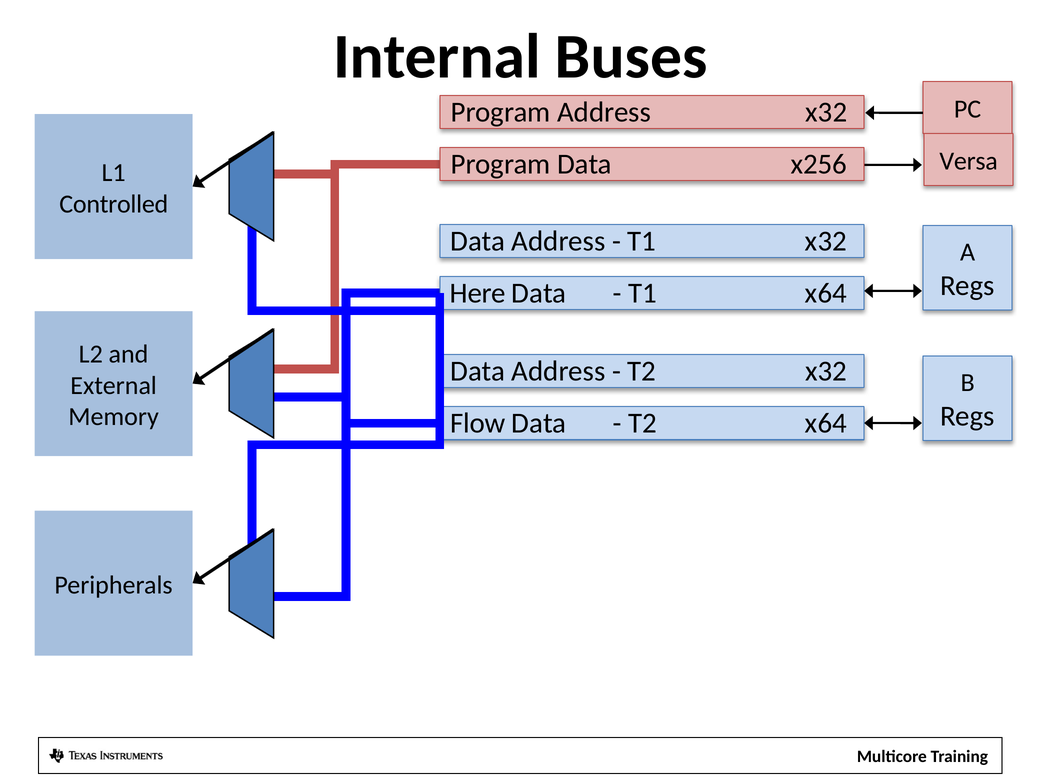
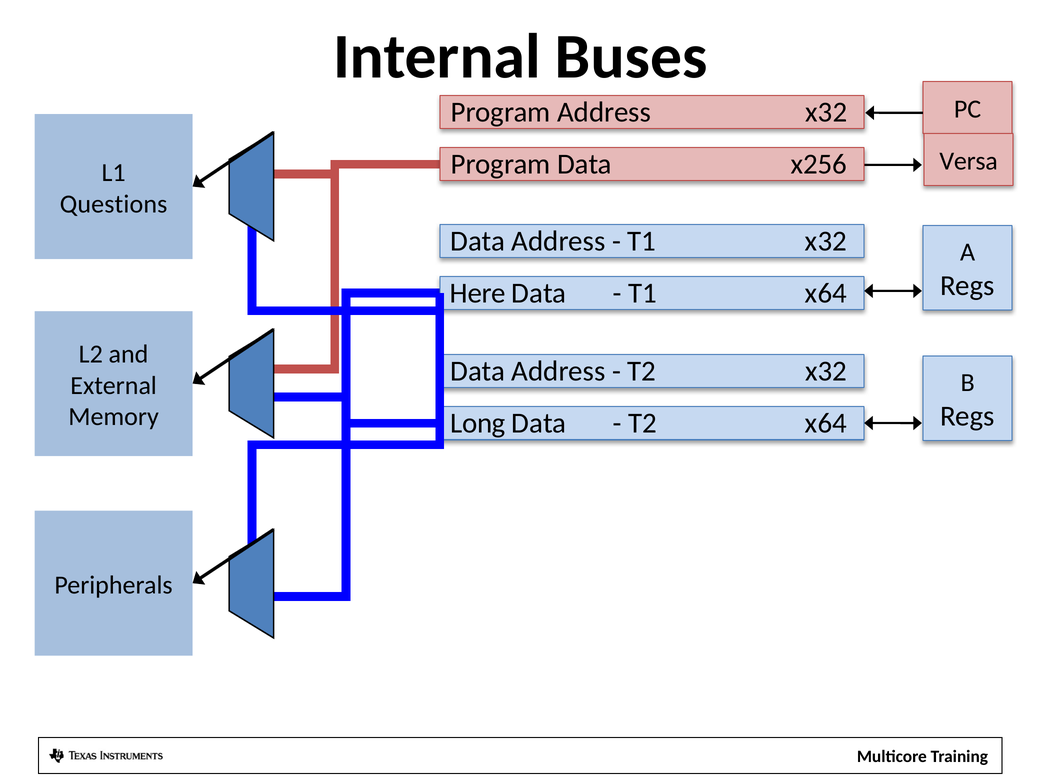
Controlled: Controlled -> Questions
Flow: Flow -> Long
